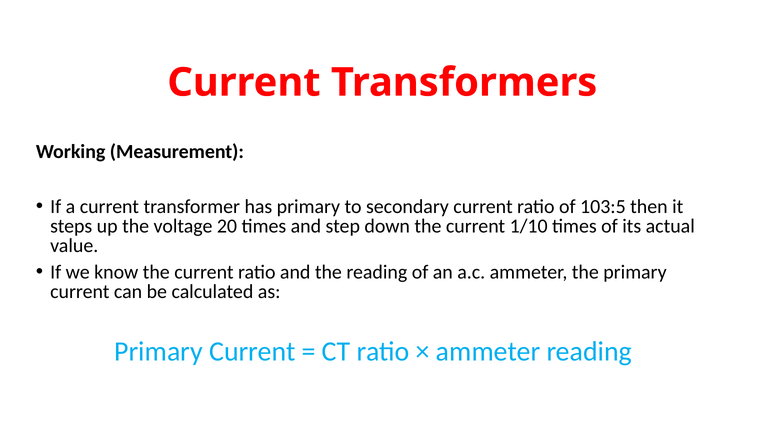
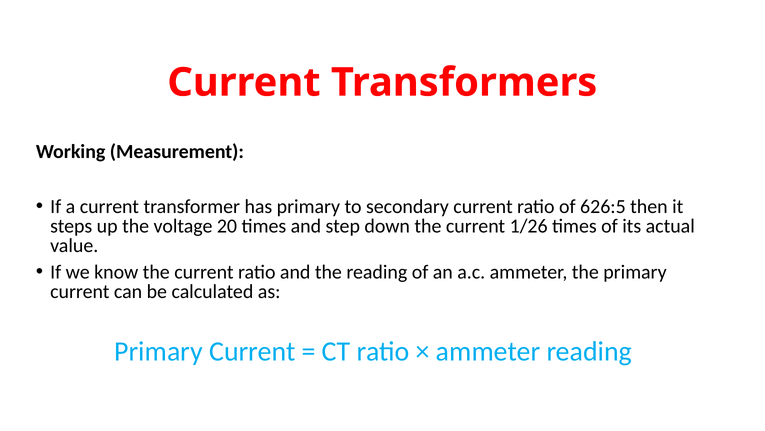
103:5: 103:5 -> 626:5
1/10: 1/10 -> 1/26
